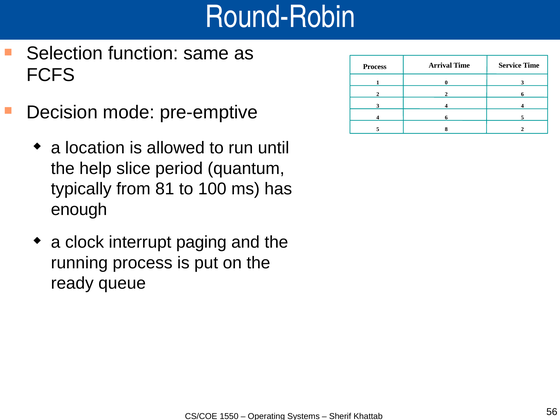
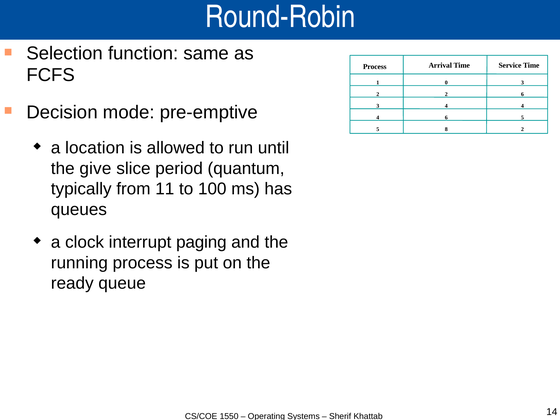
help: help -> give
81: 81 -> 11
enough: enough -> queues
56: 56 -> 14
